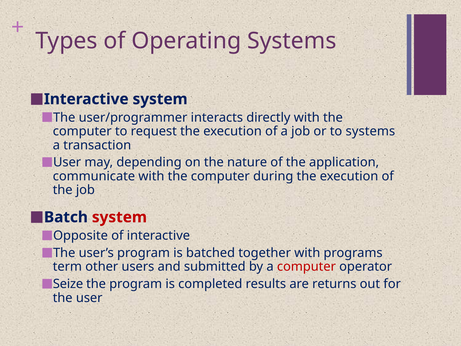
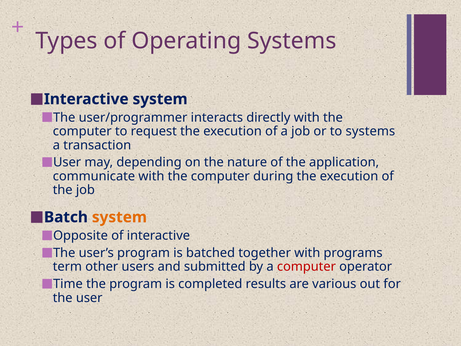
system at (119, 217) colour: red -> orange
Seize: Seize -> Time
returns: returns -> various
